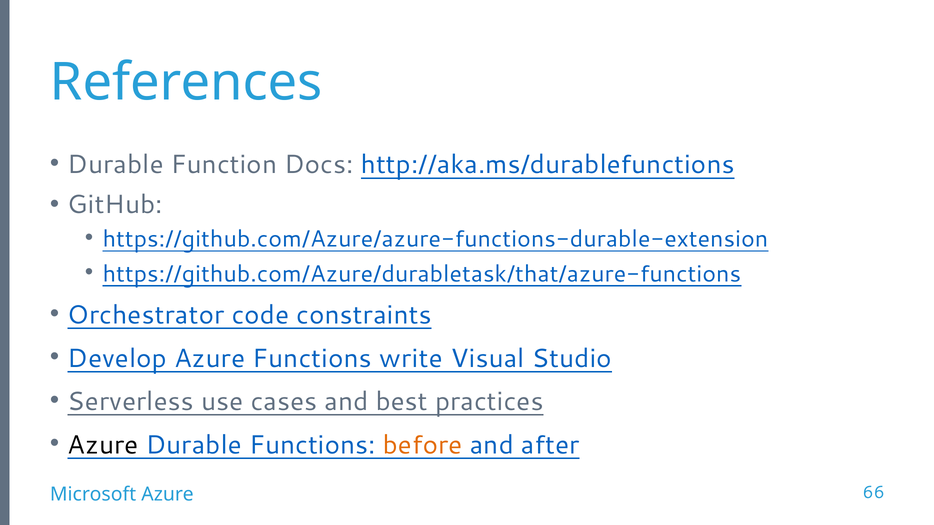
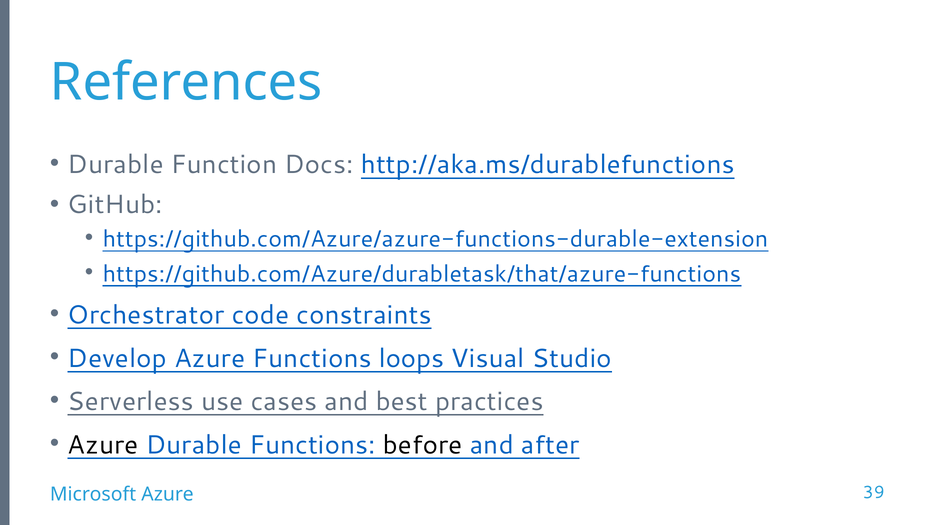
write: write -> loops
before colour: orange -> black
66: 66 -> 39
